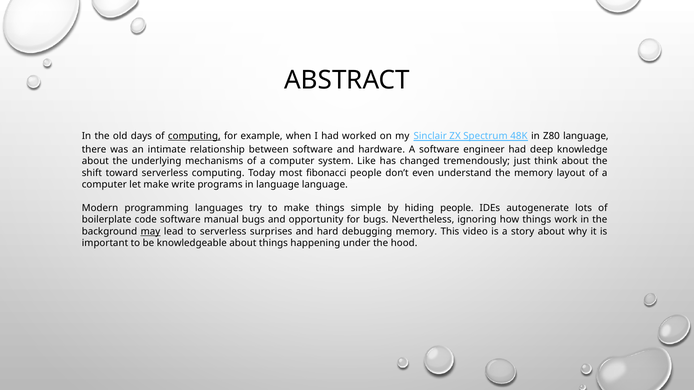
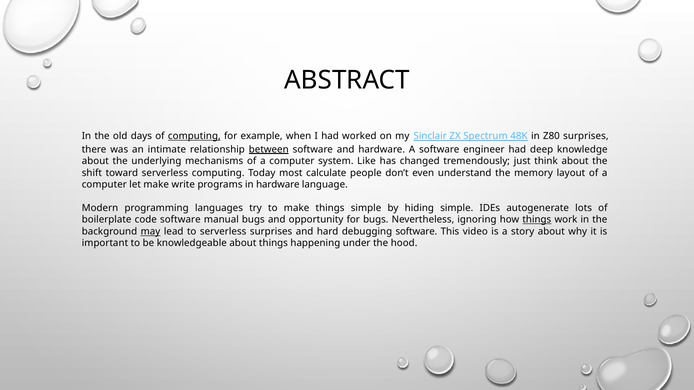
Z80 language: language -> surprises
between underline: none -> present
fibonacci: fibonacci -> calculate
in language: language -> hardware
hiding people: people -> simple
things at (537, 220) underline: none -> present
debugging memory: memory -> software
